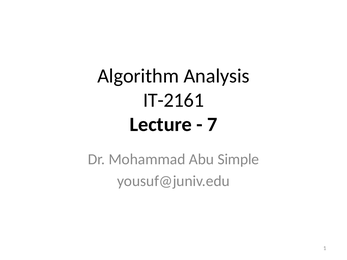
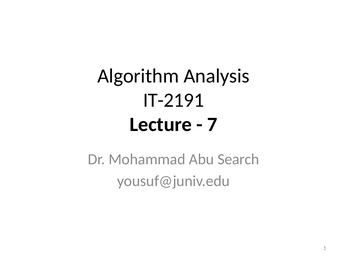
IT-2161: IT-2161 -> IT-2191
Simple: Simple -> Search
